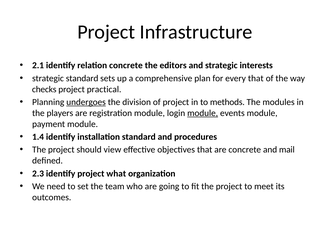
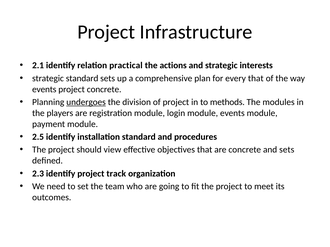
relation concrete: concrete -> practical
editors: editors -> actions
checks at (44, 89): checks -> events
project practical: practical -> concrete
module at (203, 113) underline: present -> none
1.4: 1.4 -> 2.5
and mail: mail -> sets
what: what -> track
